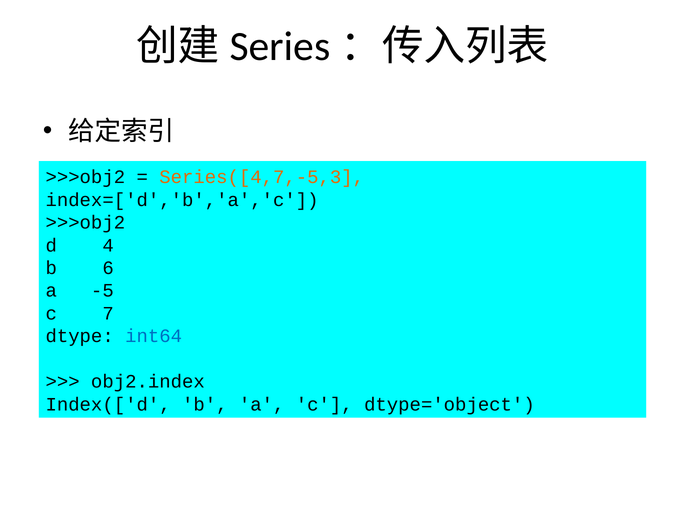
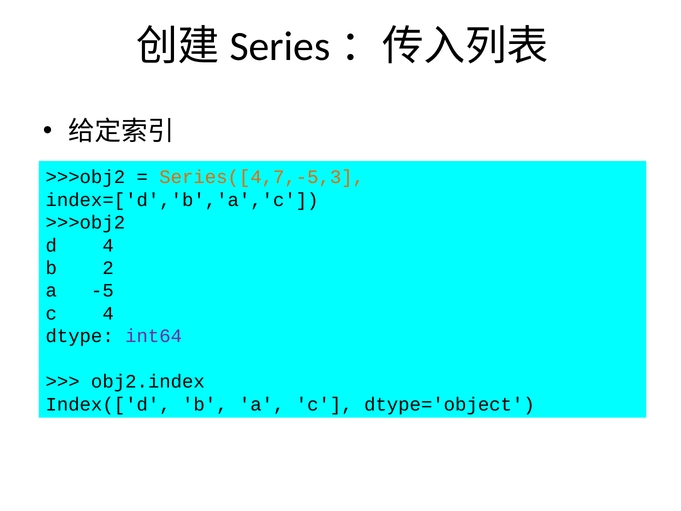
6: 6 -> 2
c 7: 7 -> 4
int64 colour: blue -> purple
